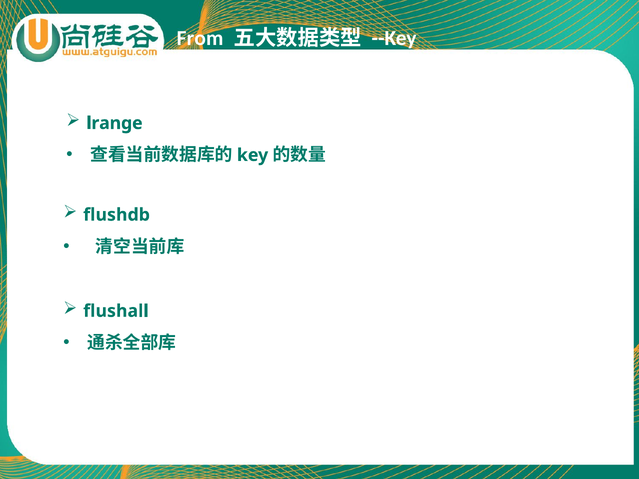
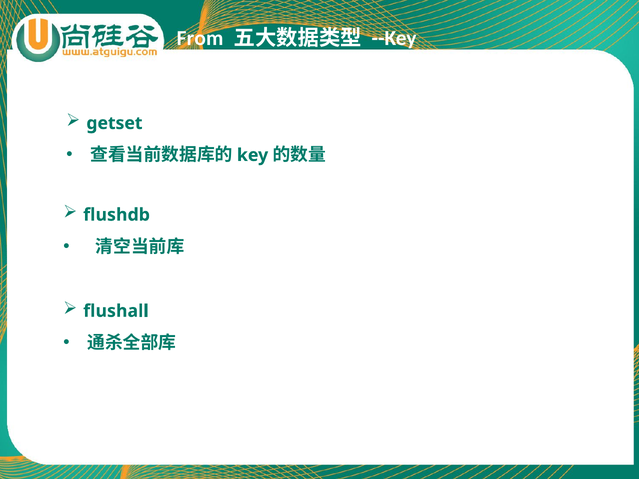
lrange: lrange -> getset
